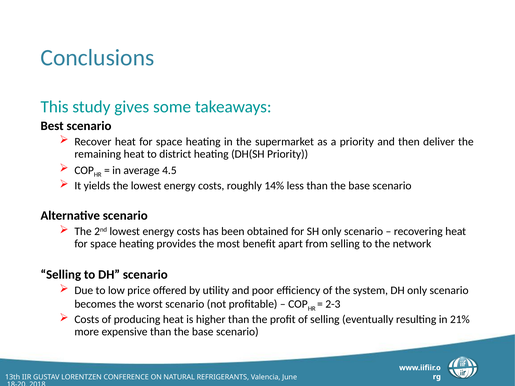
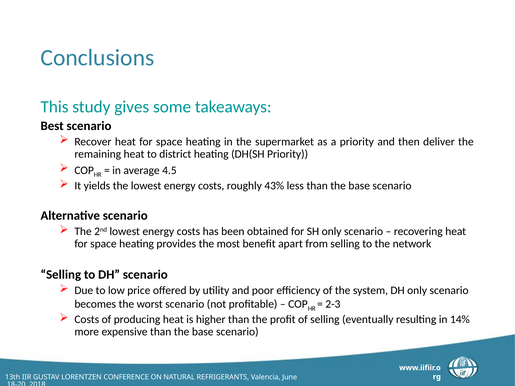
14%: 14% -> 43%
21%: 21% -> 14%
